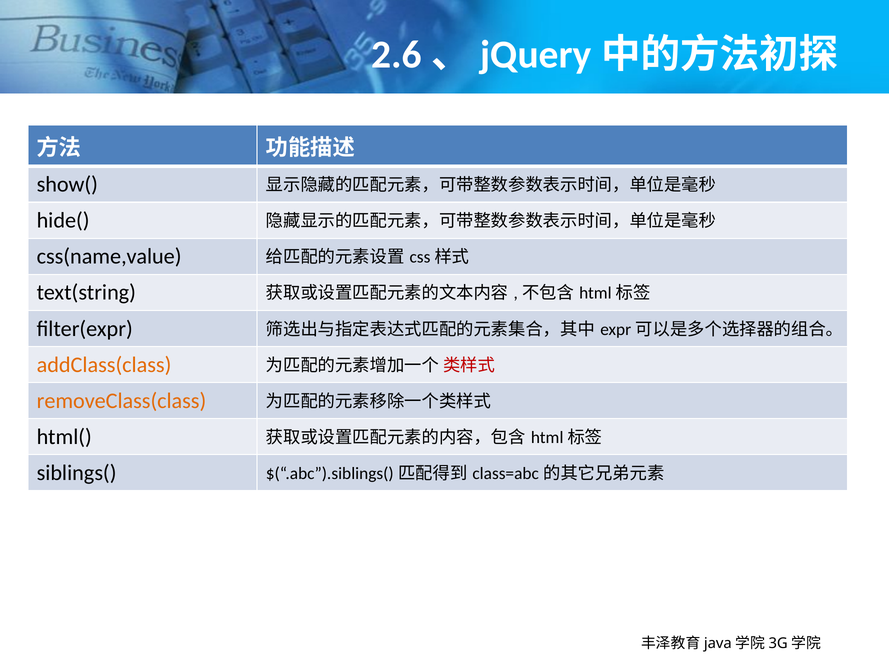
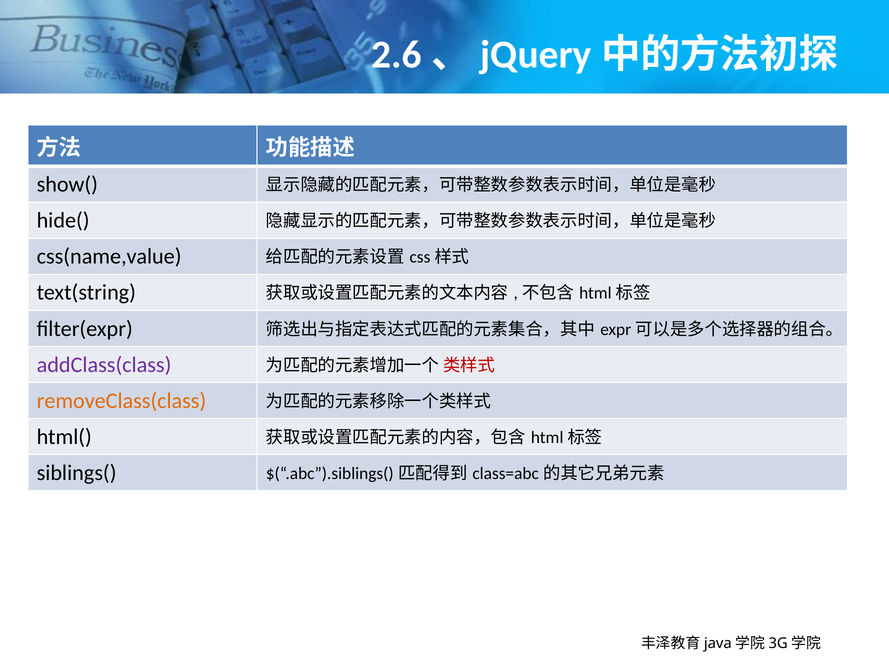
addClass(class colour: orange -> purple
